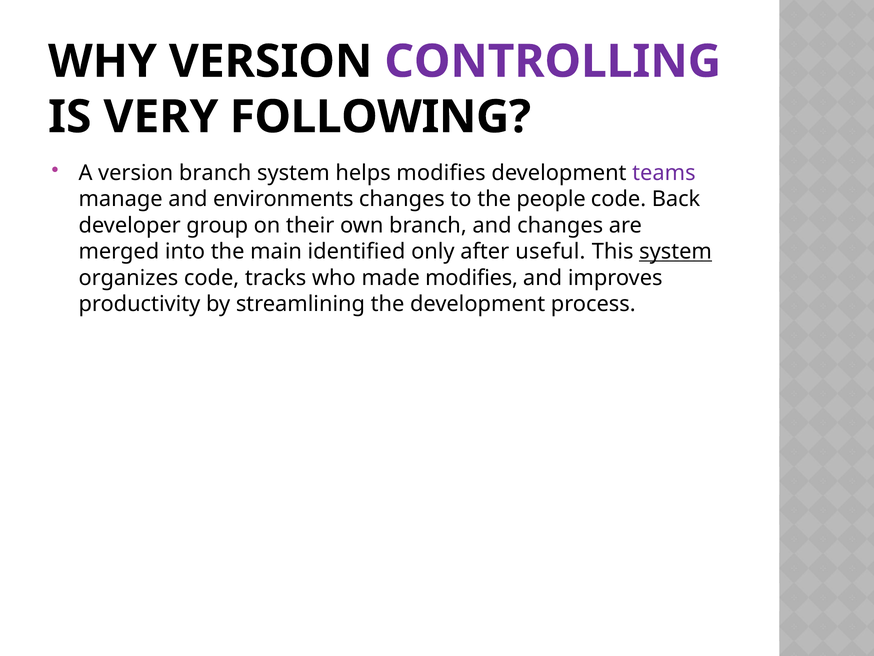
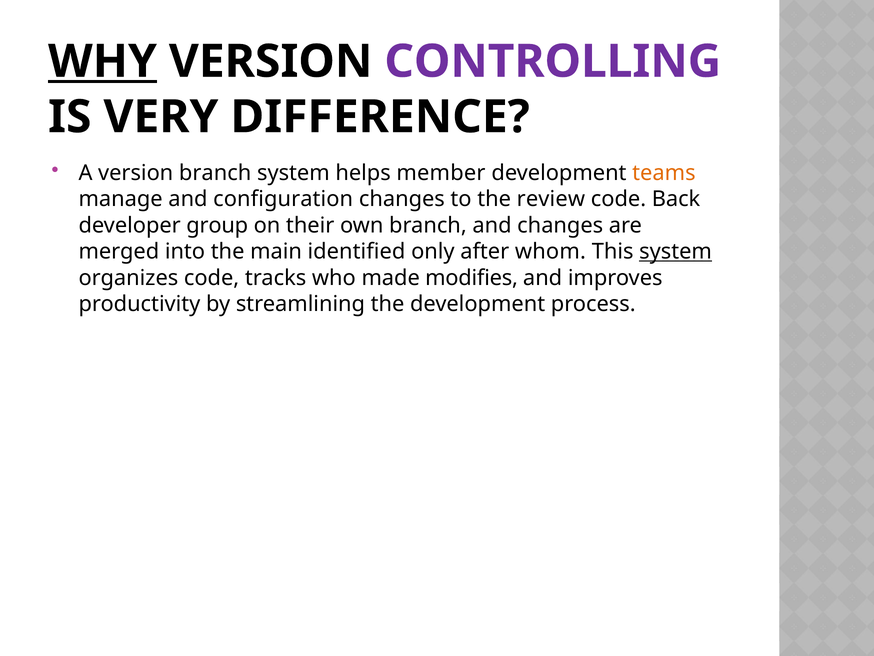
WHY underline: none -> present
FOLLOWING: FOLLOWING -> DIFFERENCE
helps modifies: modifies -> member
teams colour: purple -> orange
environments: environments -> configuration
people: people -> review
useful: useful -> whom
